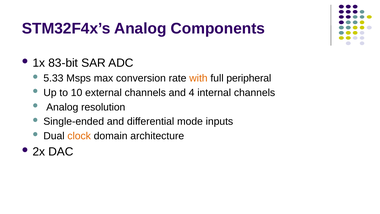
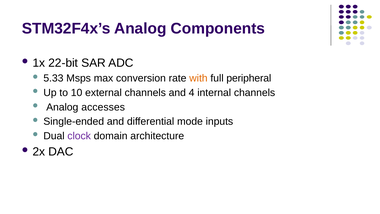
83-bit: 83-bit -> 22-bit
resolution: resolution -> accesses
clock colour: orange -> purple
